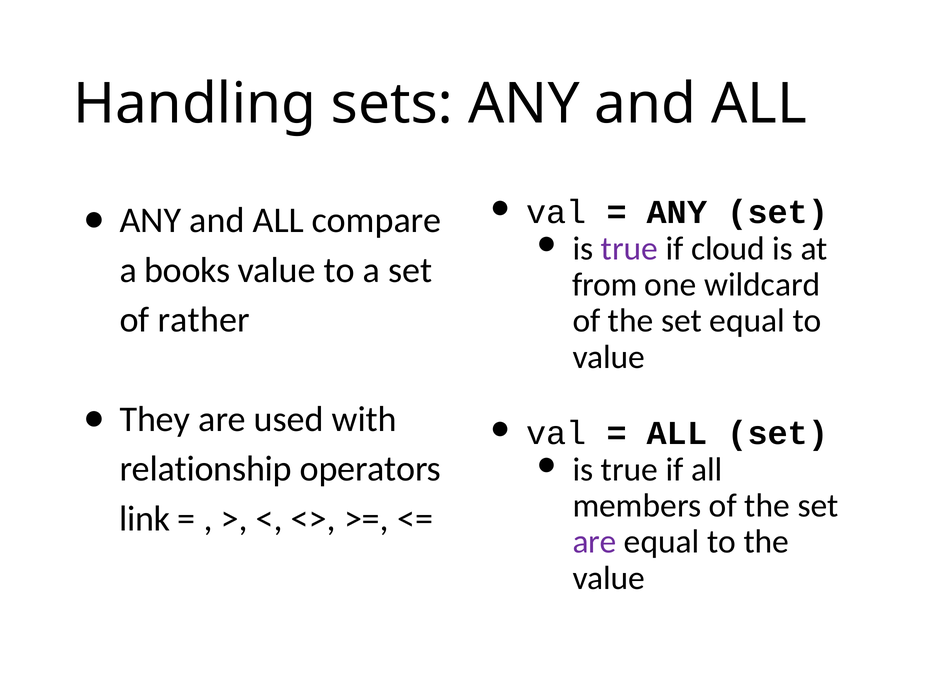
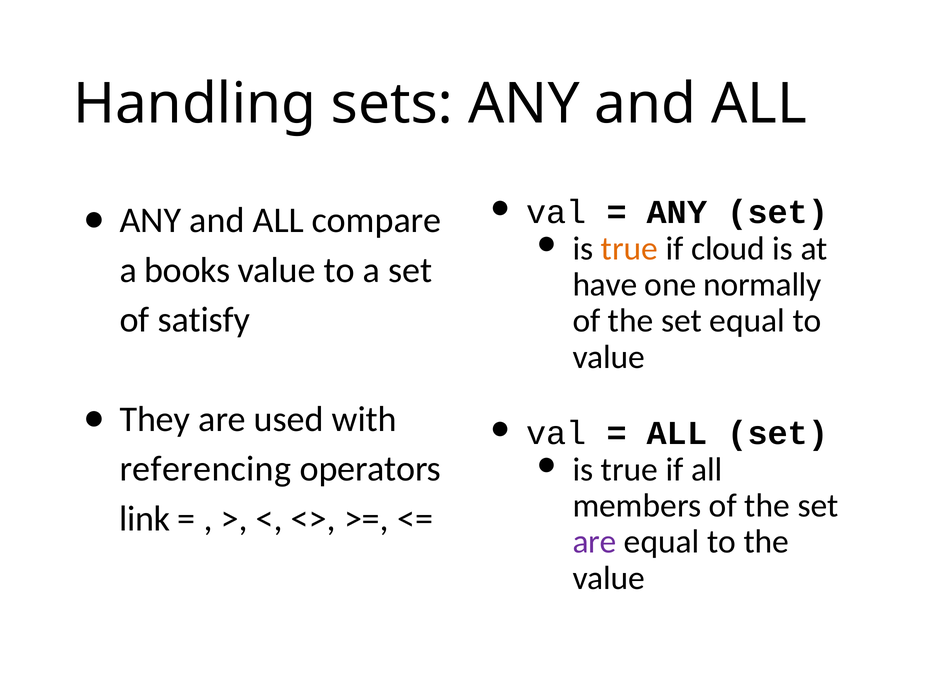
true at (629, 249) colour: purple -> orange
from: from -> have
wildcard: wildcard -> normally
rather: rather -> satisfy
relationship: relationship -> referencing
